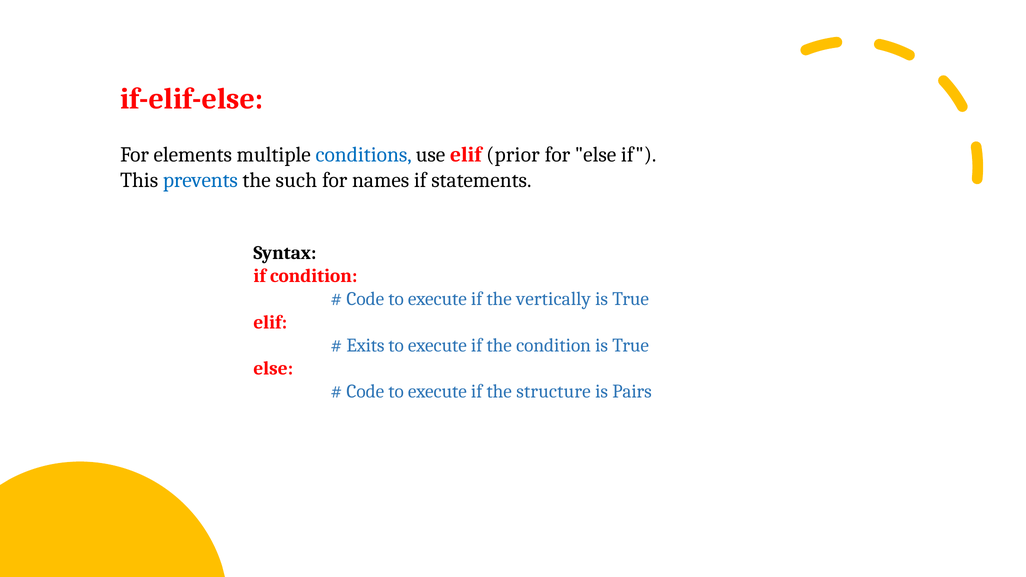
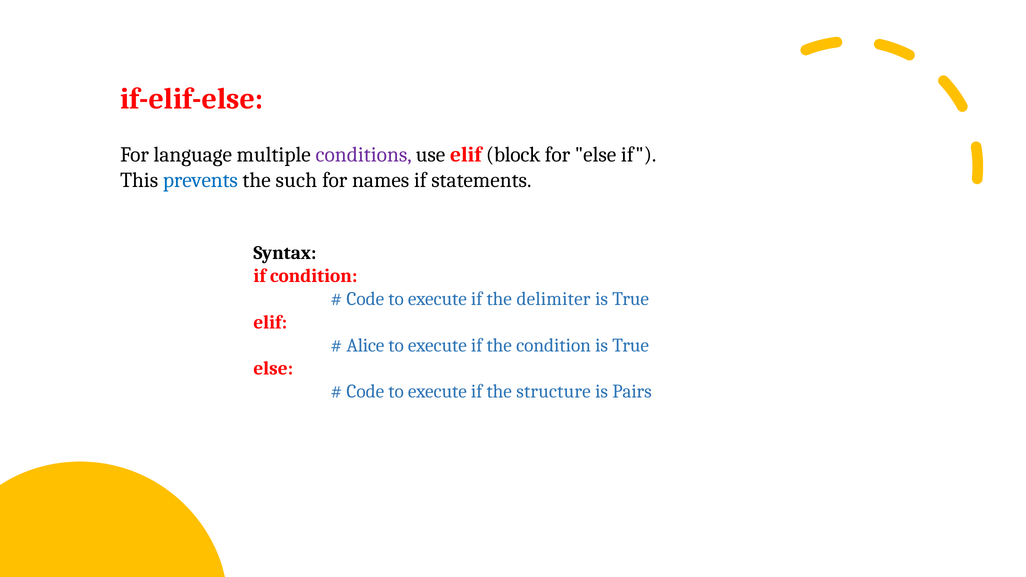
elements: elements -> language
conditions colour: blue -> purple
prior: prior -> block
vertically: vertically -> delimiter
Exits: Exits -> Alice
